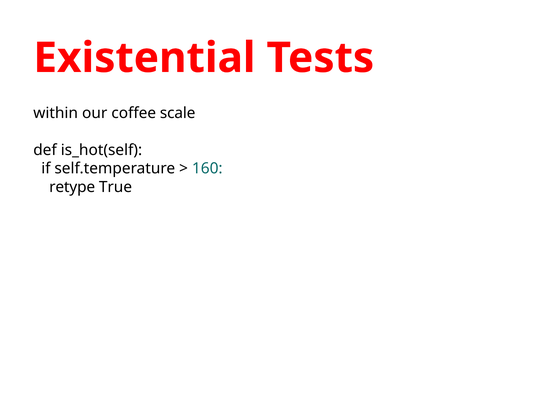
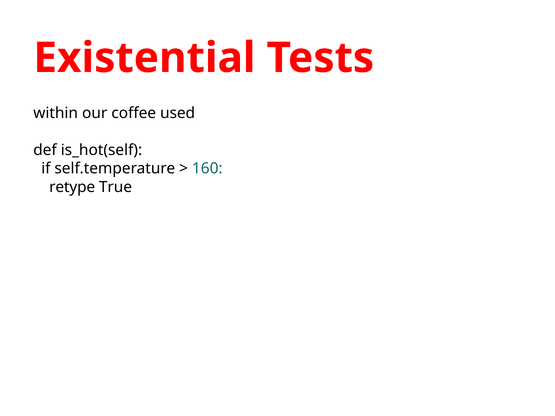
scale: scale -> used
